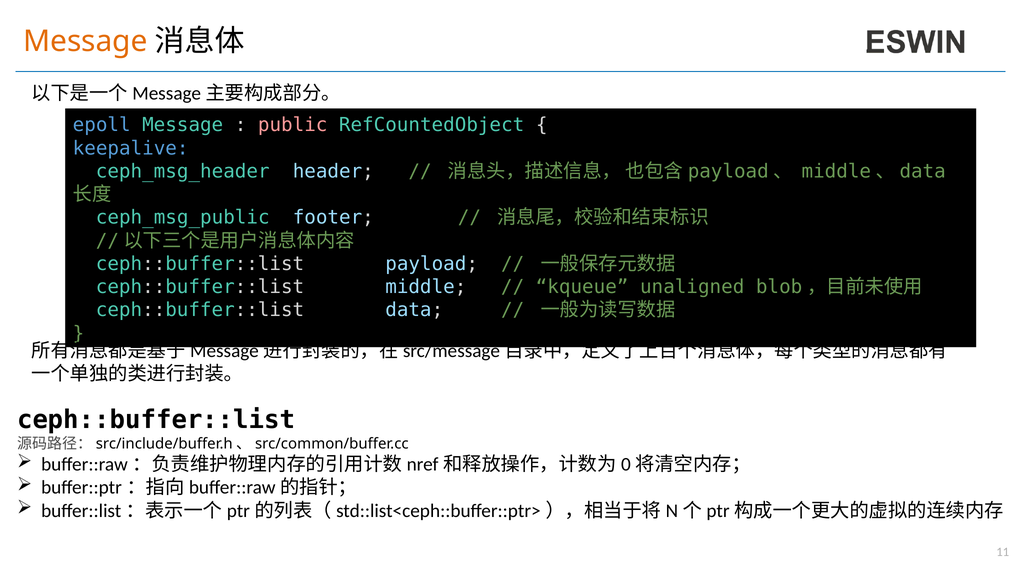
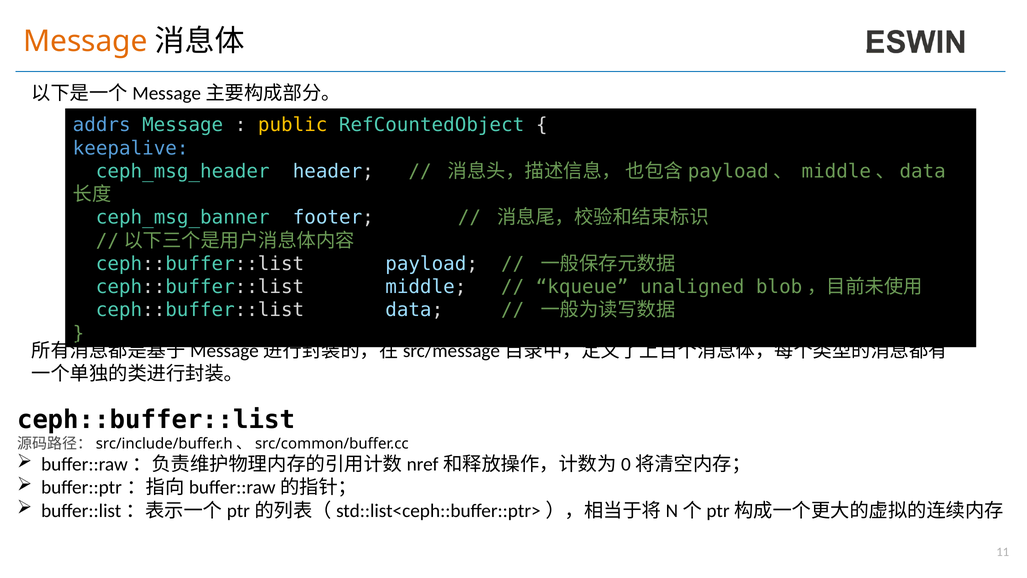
epoll: epoll -> addrs
public colour: pink -> yellow
ceph_msg_public: ceph_msg_public -> ceph_msg_banner
